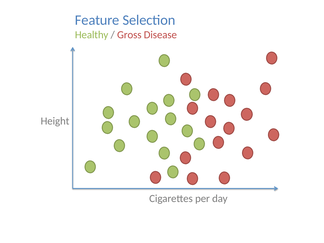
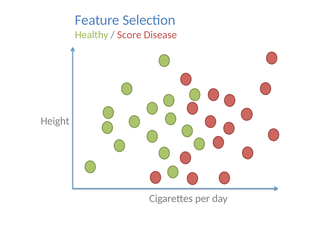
Gross: Gross -> Score
